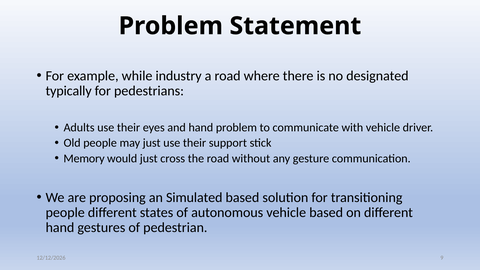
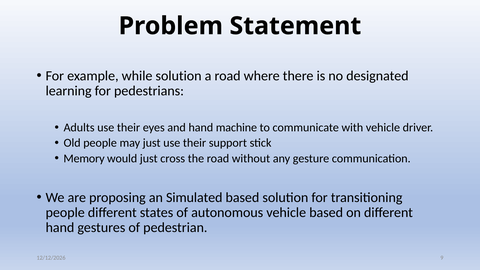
while industry: industry -> solution
typically: typically -> learning
hand problem: problem -> machine
